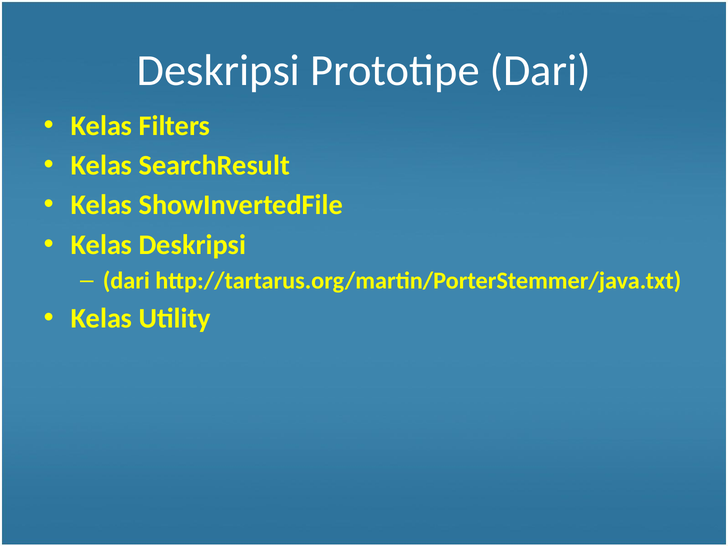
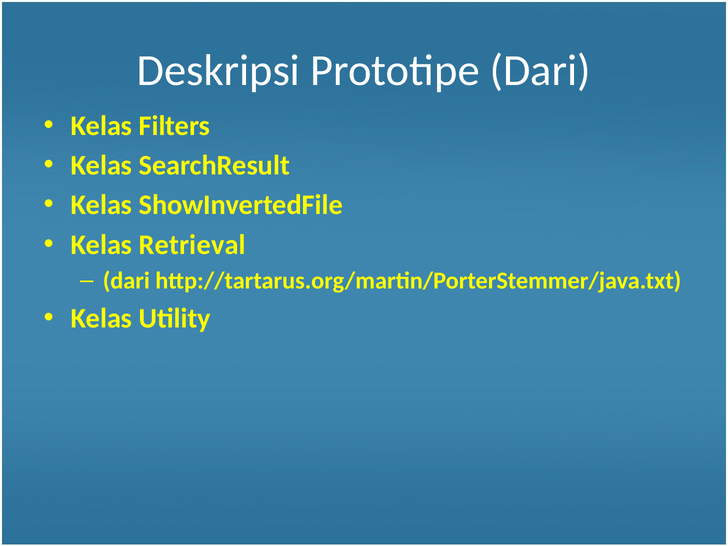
Kelas Deskripsi: Deskripsi -> Retrieval
